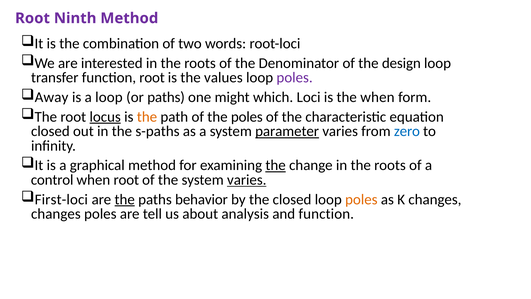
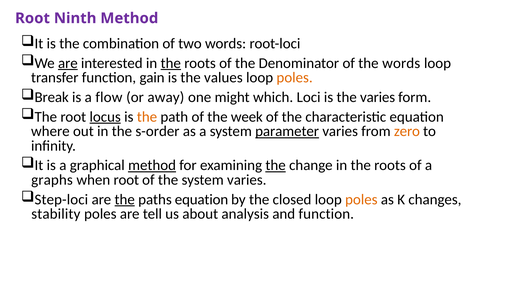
are at (68, 63) underline: none -> present
the at (171, 63) underline: none -> present
the design: design -> words
transfer function root: root -> gain
poles at (295, 78) colour: purple -> orange
Away: Away -> Break
a loop: loop -> flow
or paths: paths -> away
the when: when -> varies
the poles: poles -> week
closed at (50, 131): closed -> where
s-paths: s-paths -> s-order
zero colour: blue -> orange
method at (152, 165) underline: none -> present
control: control -> graphs
varies at (247, 180) underline: present -> none
First-loci: First-loci -> Step-loci
paths behavior: behavior -> equation
changes at (56, 214): changes -> stability
